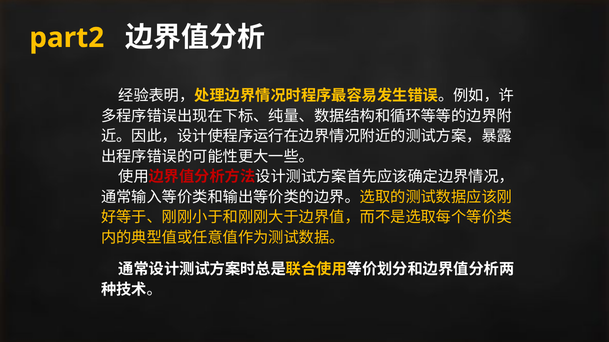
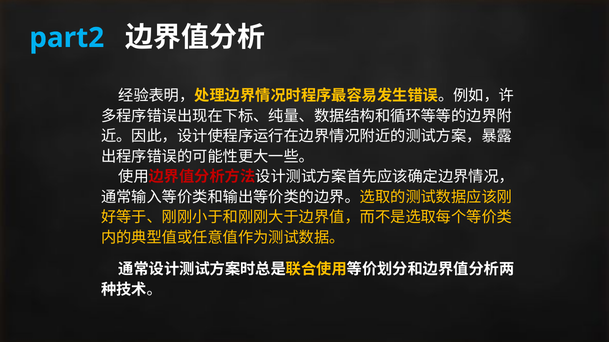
part2 colour: yellow -> light blue
